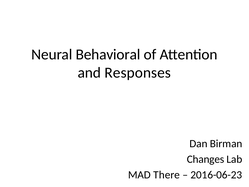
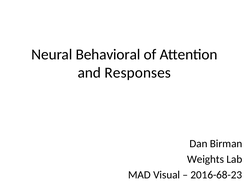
Changes: Changes -> Weights
There: There -> Visual
2016-06-23: 2016-06-23 -> 2016-68-23
